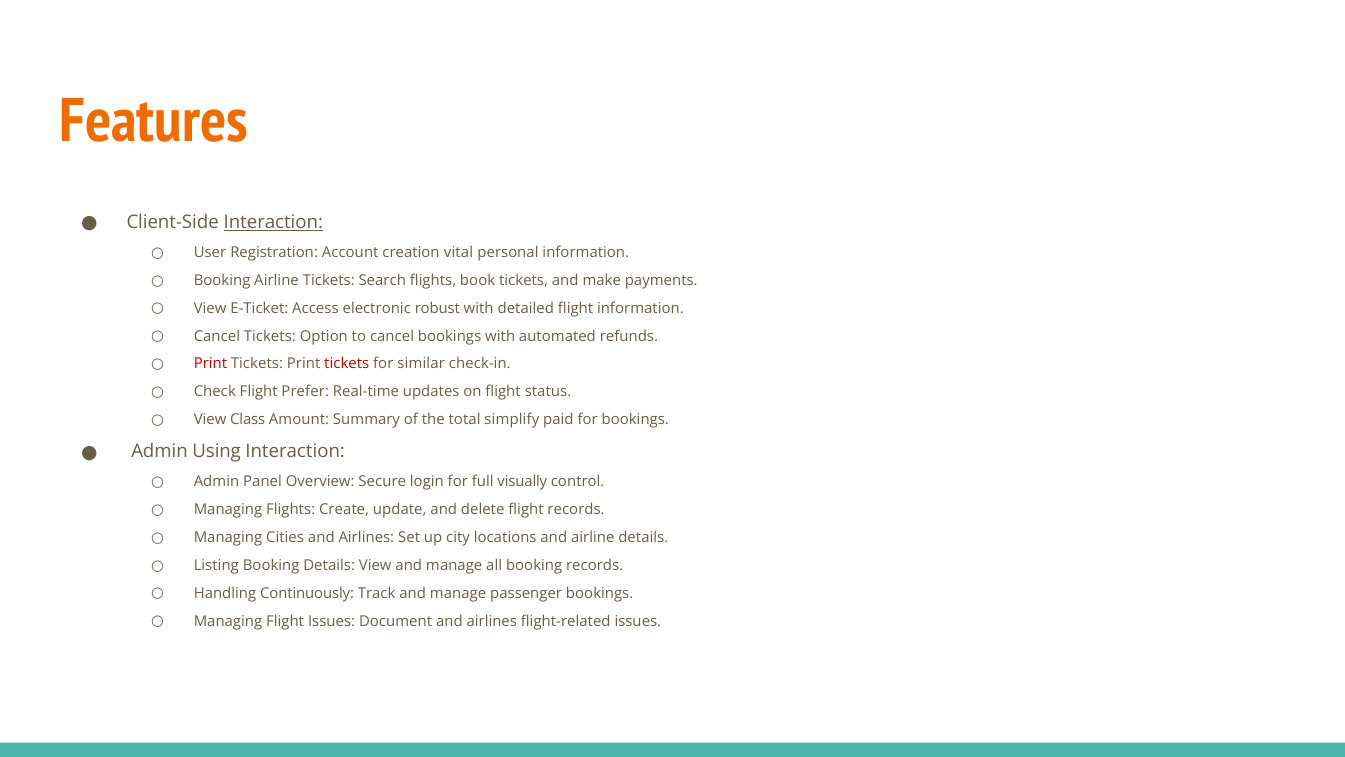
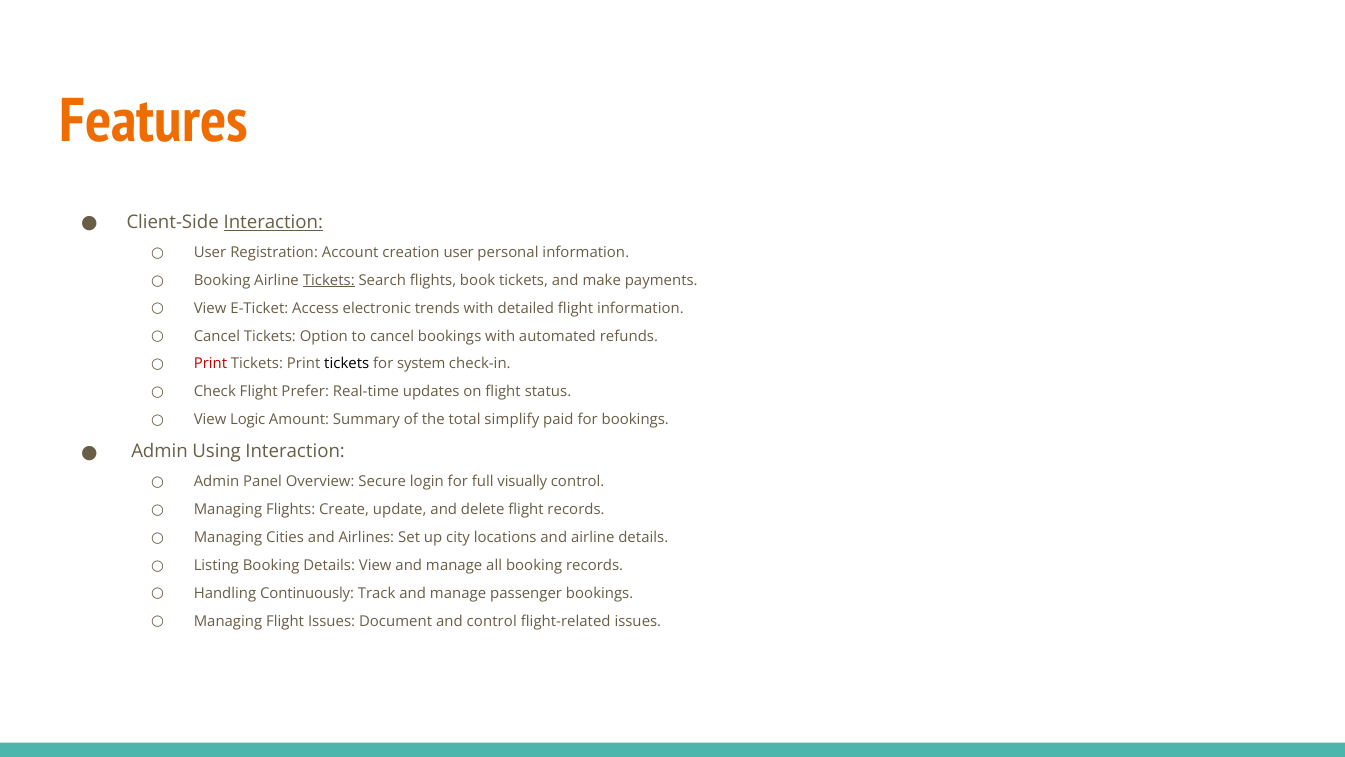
creation vital: vital -> user
Tickets at (329, 280) underline: none -> present
robust: robust -> trends
tickets at (347, 364) colour: red -> black
similar: similar -> system
Class: Class -> Logic
Document and airlines: airlines -> control
